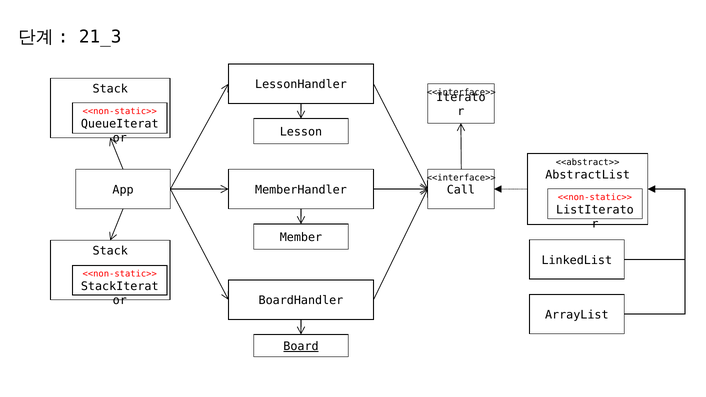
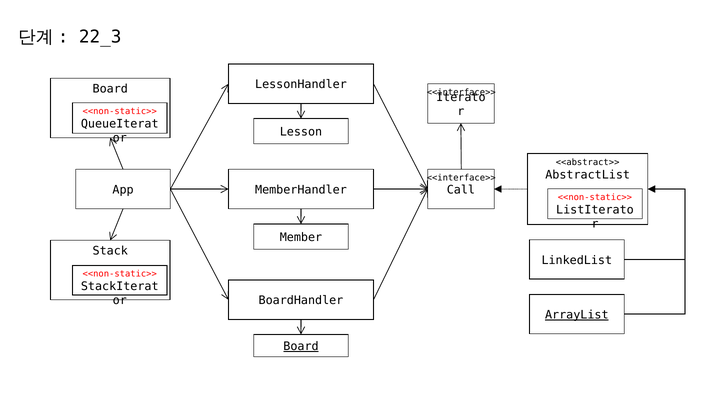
21_3: 21_3 -> 22_3
Stack at (110, 89): Stack -> Board
ArrayList underline: none -> present
